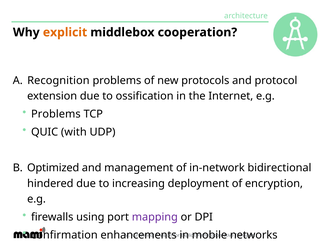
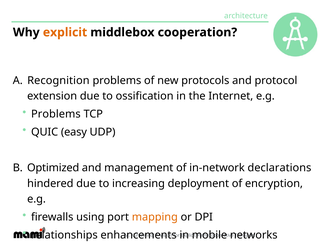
with: with -> easy
bidirectional: bidirectional -> declarations
mapping colour: purple -> orange
confirmation: confirmation -> relationships
